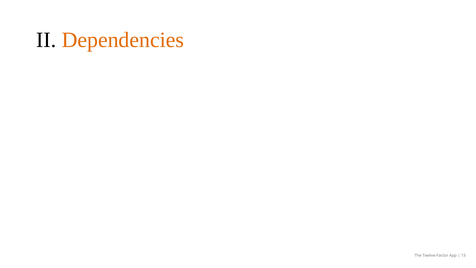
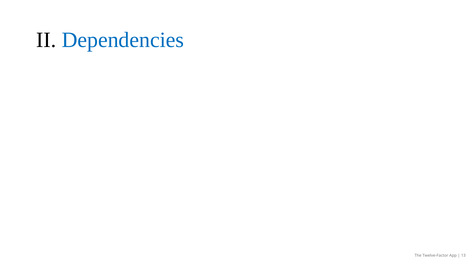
Dependencies colour: orange -> blue
